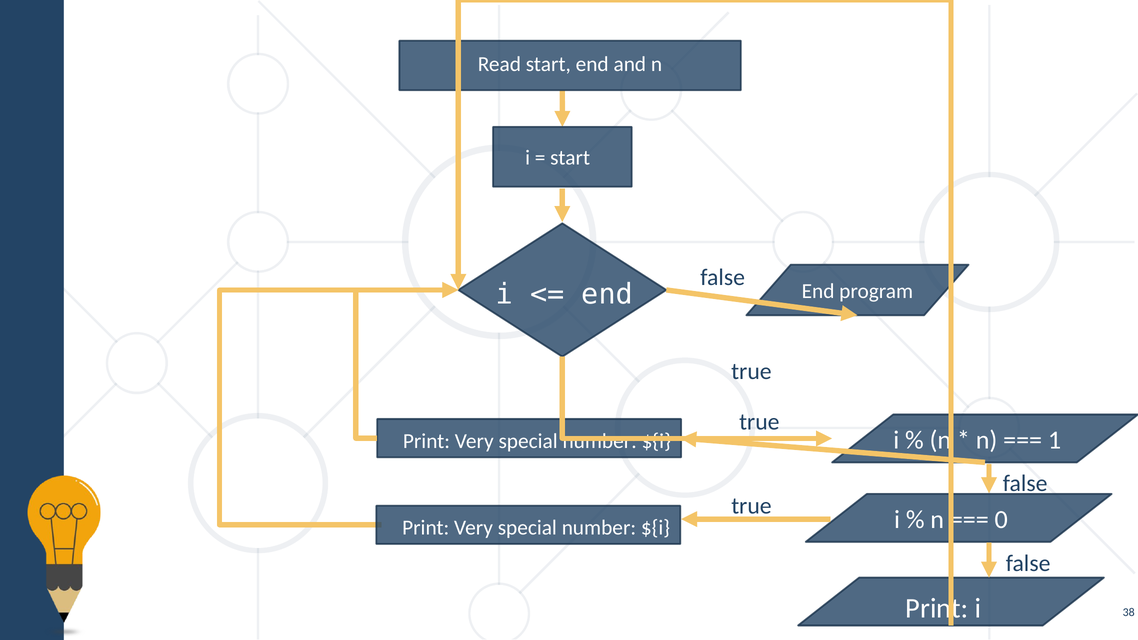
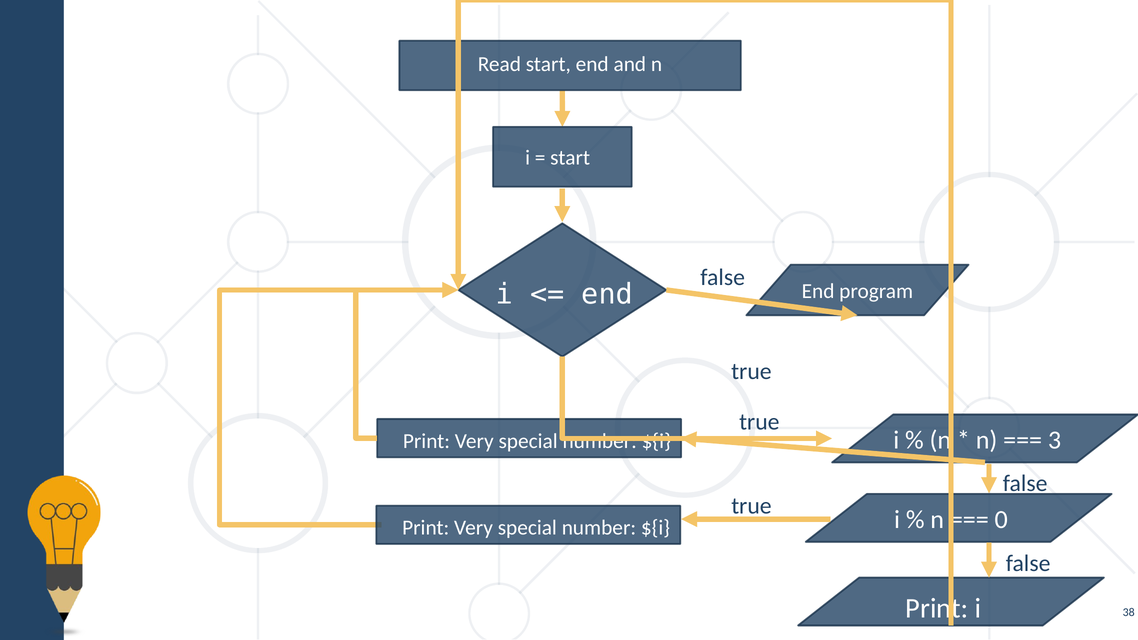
1: 1 -> 3
